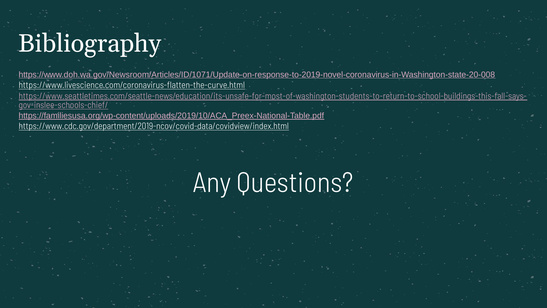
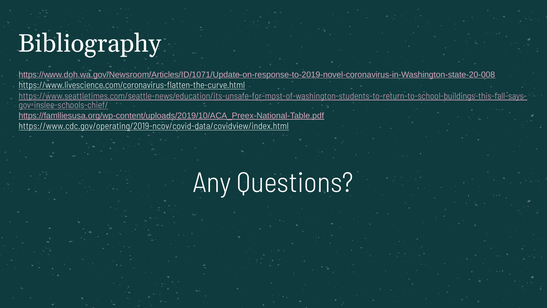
https://www.cdc.gov/department/2019-ncov/covid-data/covidview/index.html: https://www.cdc.gov/department/2019-ncov/covid-data/covidview/index.html -> https://www.cdc.gov/operating/2019-ncov/covid-data/covidview/index.html
